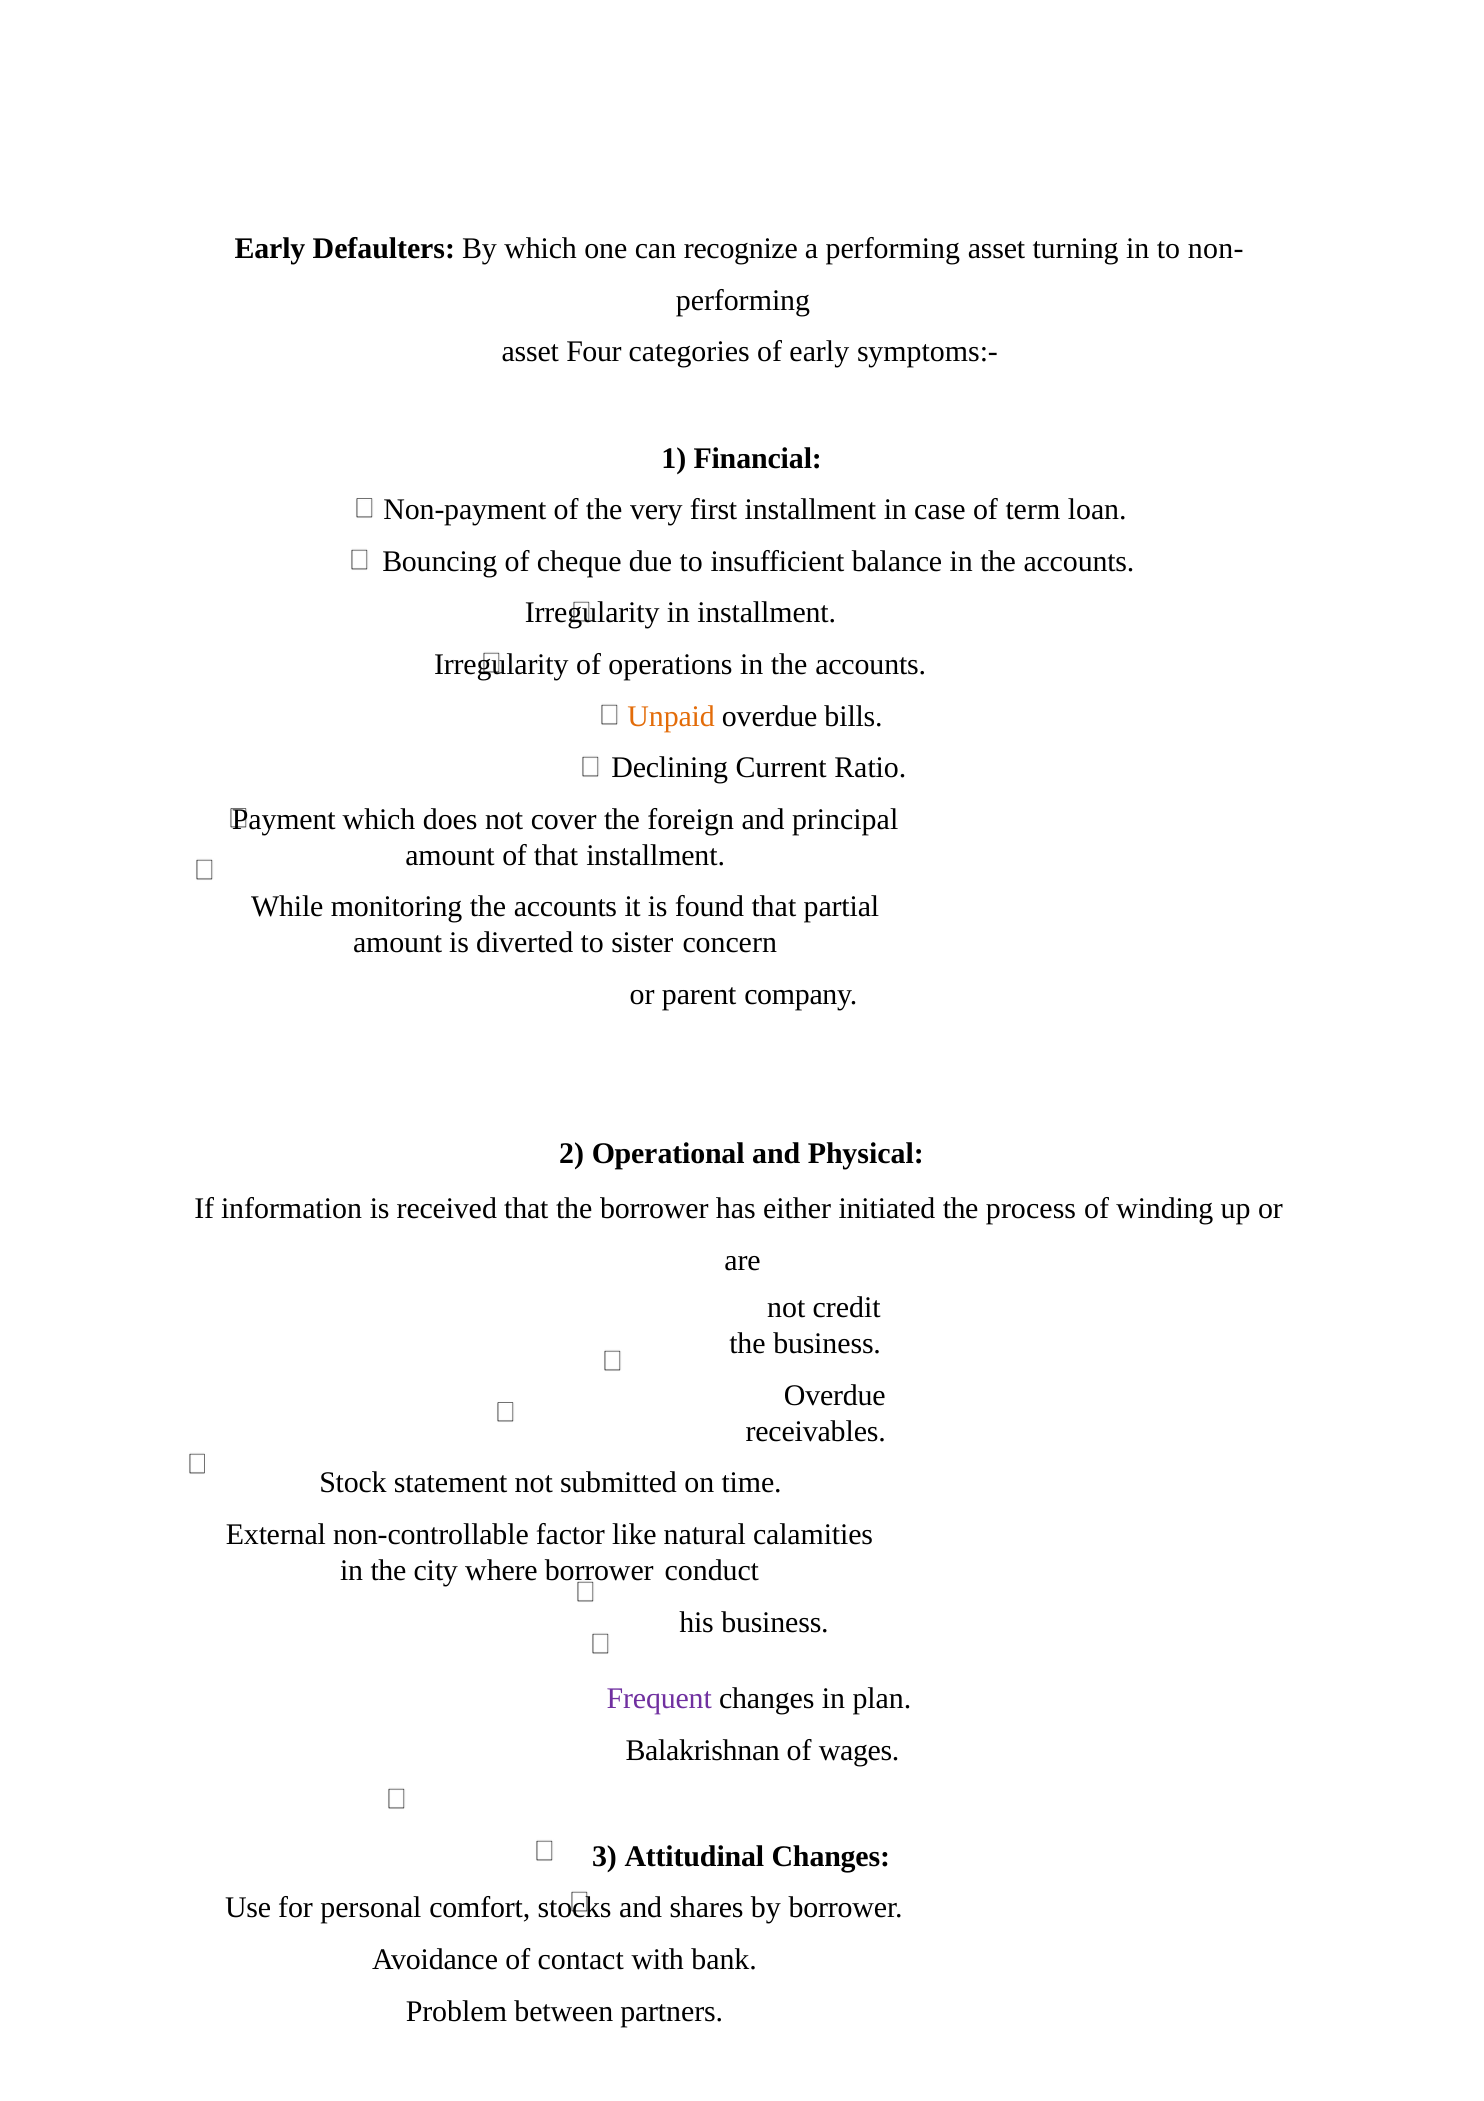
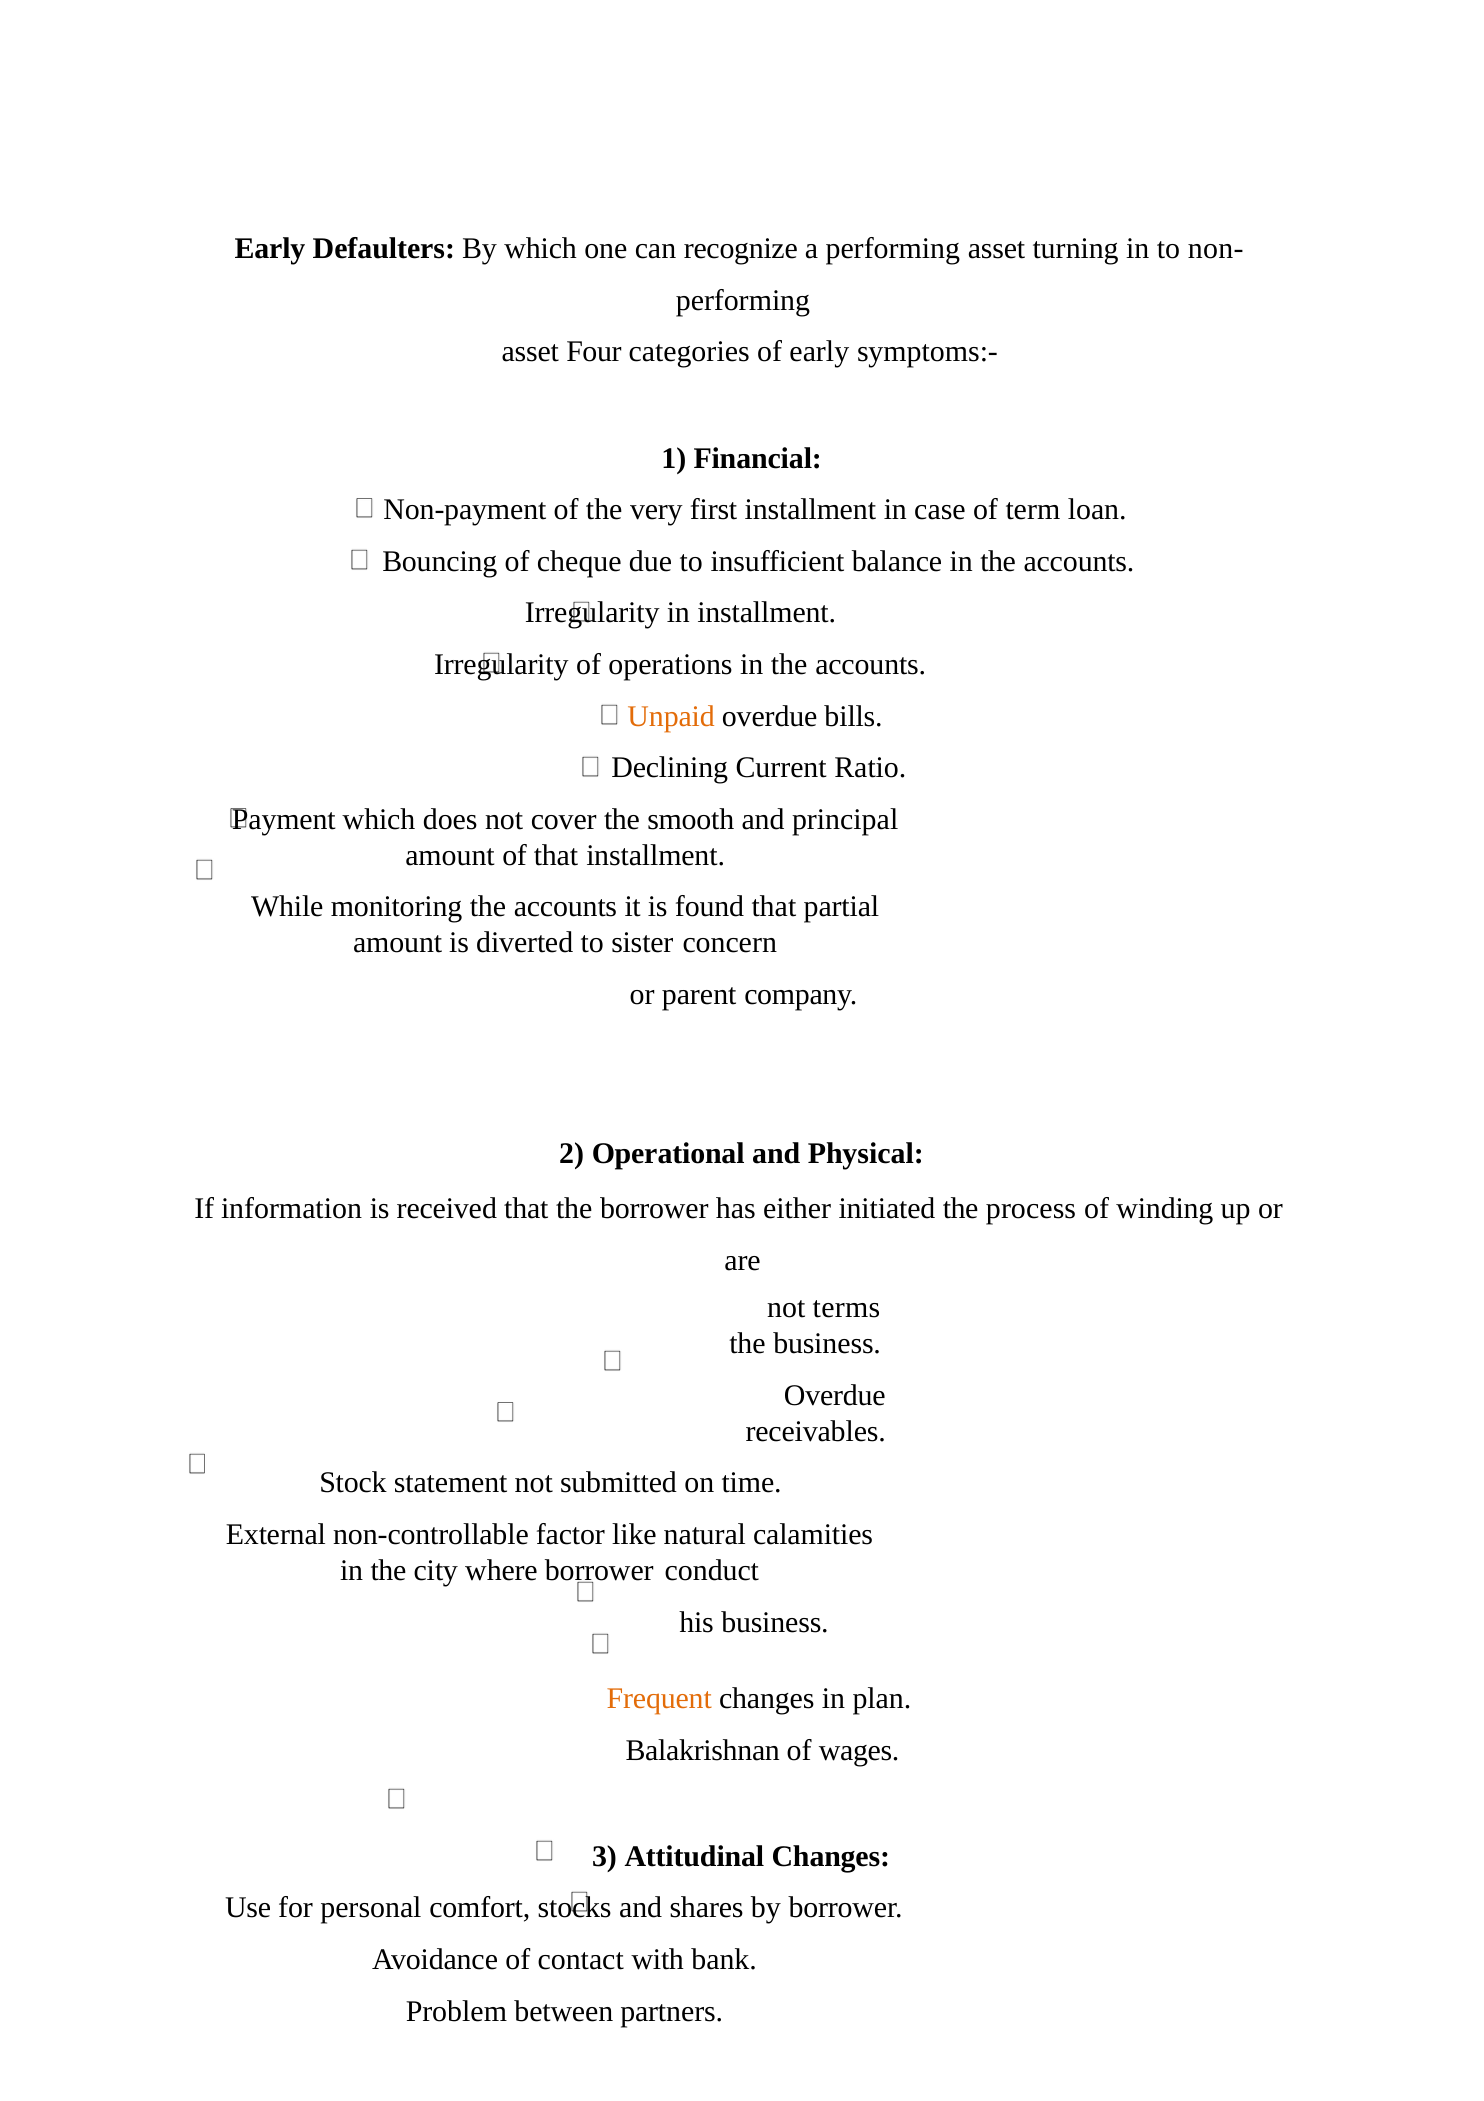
foreign: foreign -> smooth
credit: credit -> terms
Frequent colour: purple -> orange
